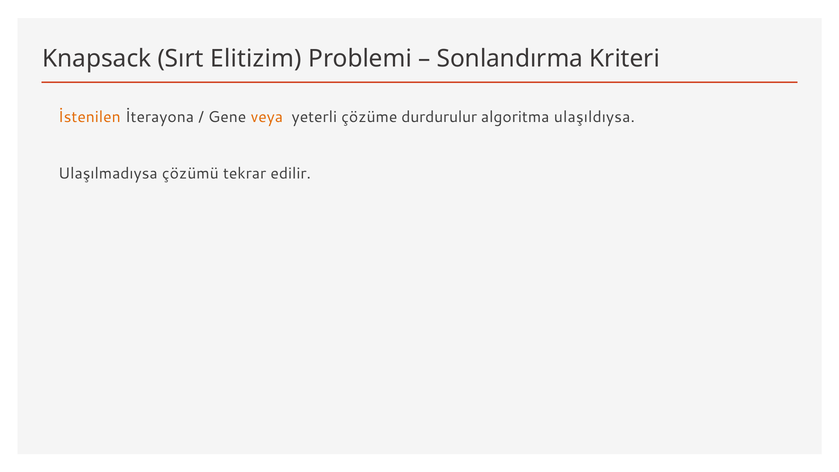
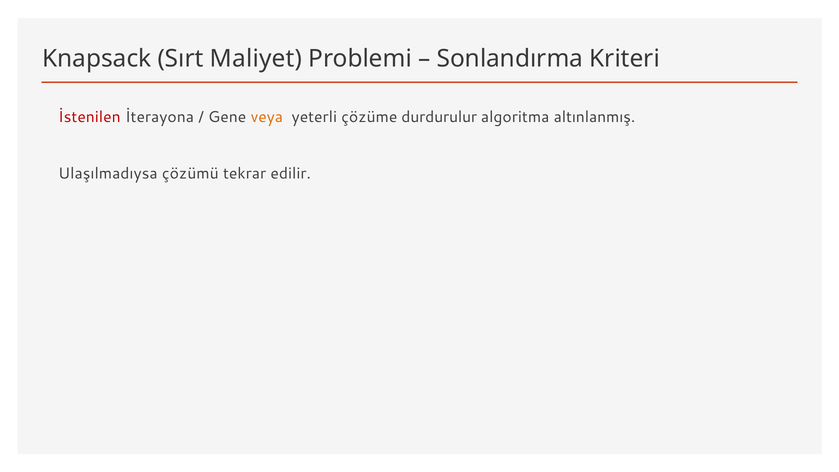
Elitizim: Elitizim -> Maliyet
İstenilen colour: orange -> red
ulaşıldıysa: ulaşıldıysa -> altınlanmış
